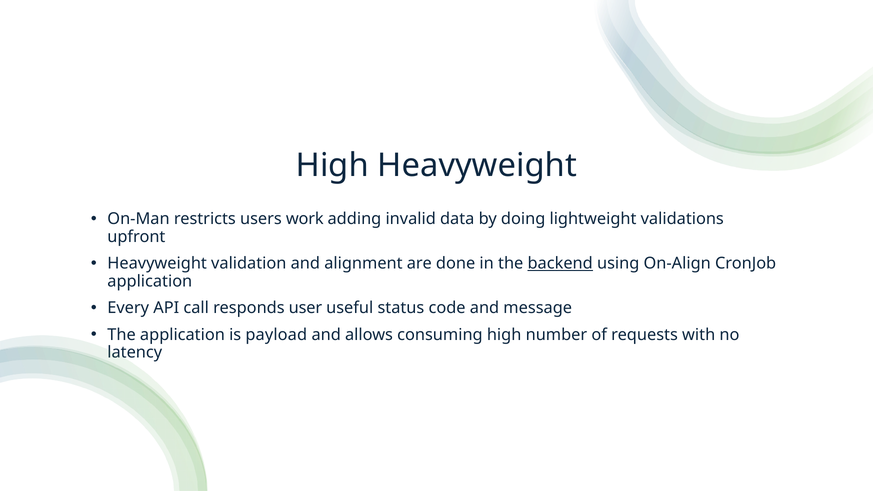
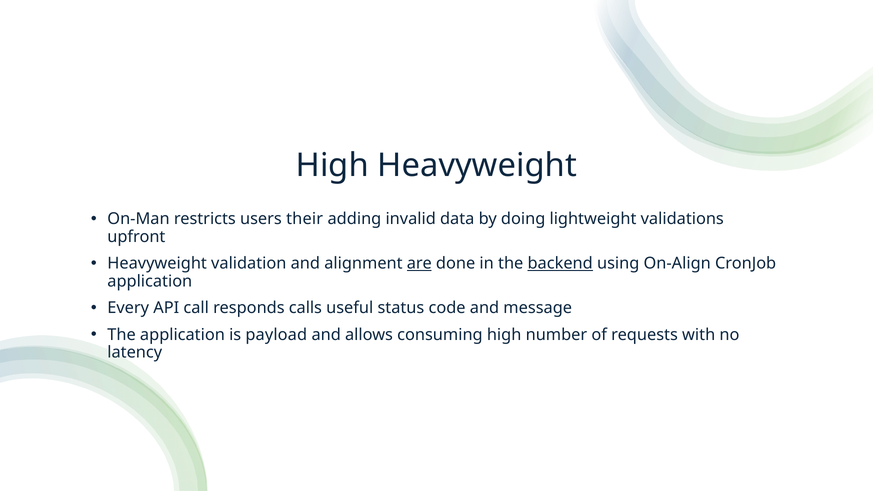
work: work -> their
are underline: none -> present
user: user -> calls
